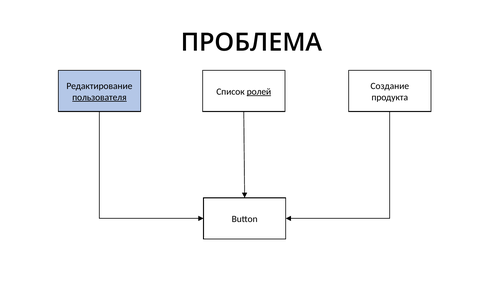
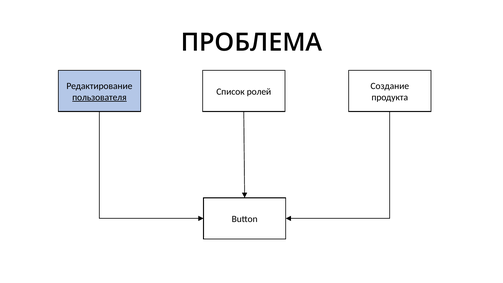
ролей underline: present -> none
